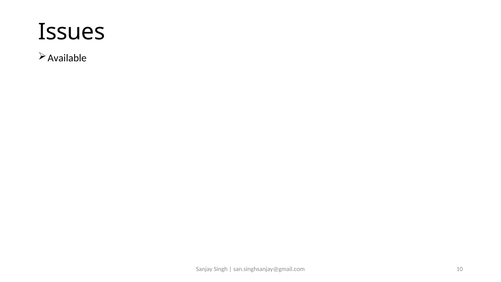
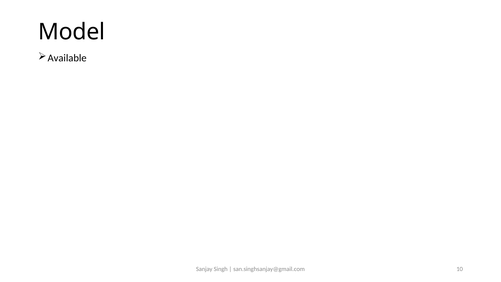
Issues: Issues -> Model
